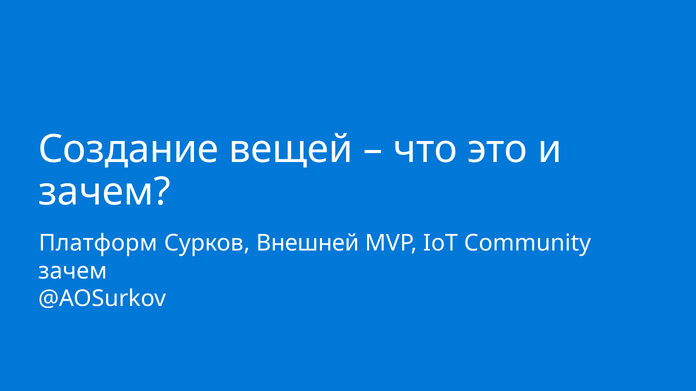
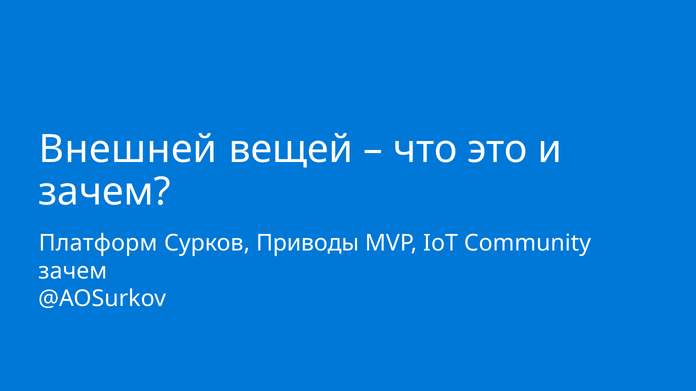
Создание: Создание -> Внешней
Внешней: Внешней -> Приводы
